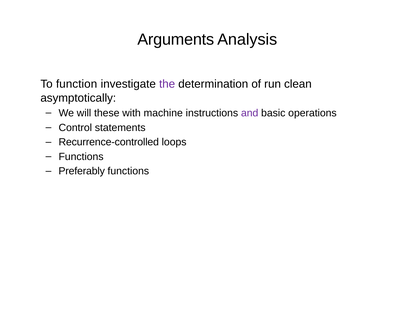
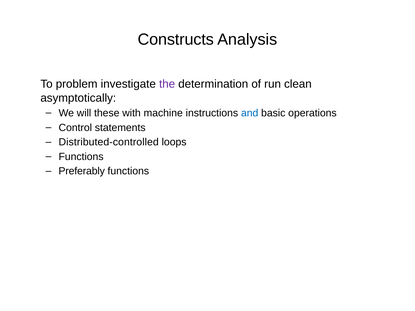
Arguments: Arguments -> Constructs
function: function -> problem
and colour: purple -> blue
Recurrence-controlled: Recurrence-controlled -> Distributed-controlled
